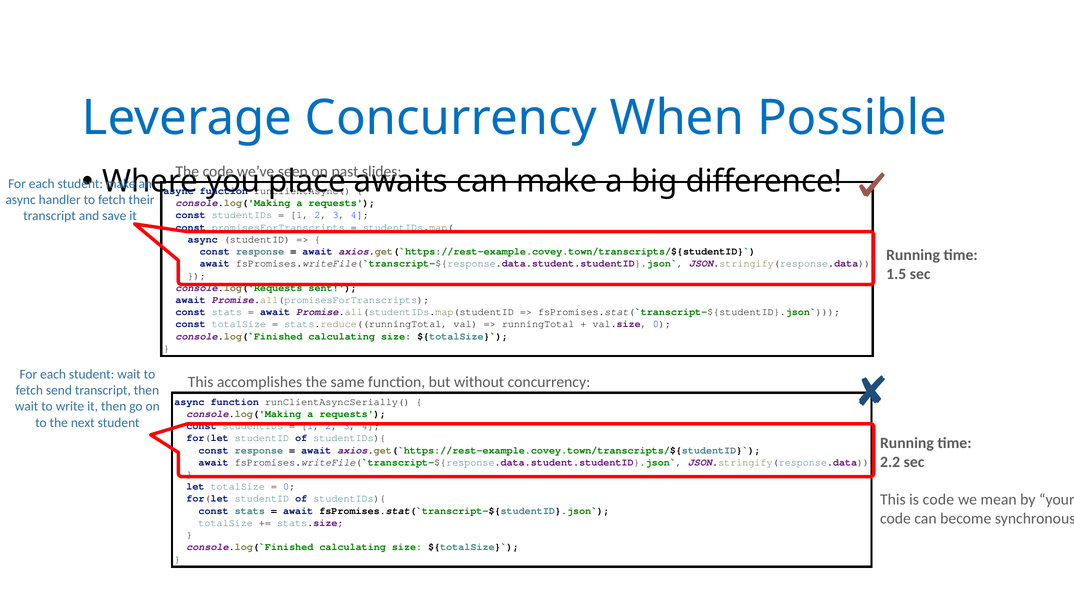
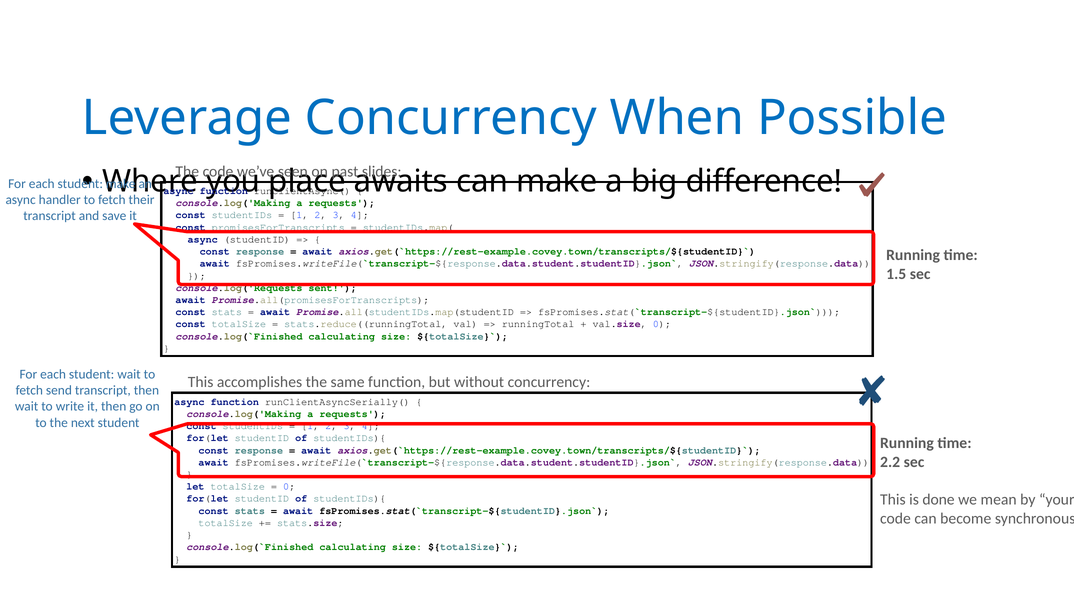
is code: code -> done
